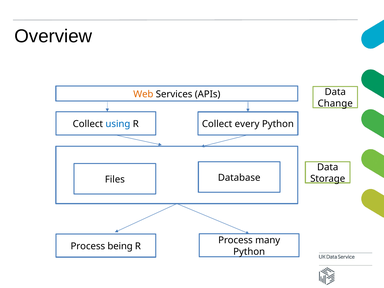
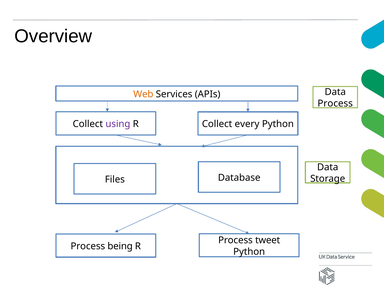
Change at (335, 104): Change -> Process
using colour: blue -> purple
many: many -> tweet
